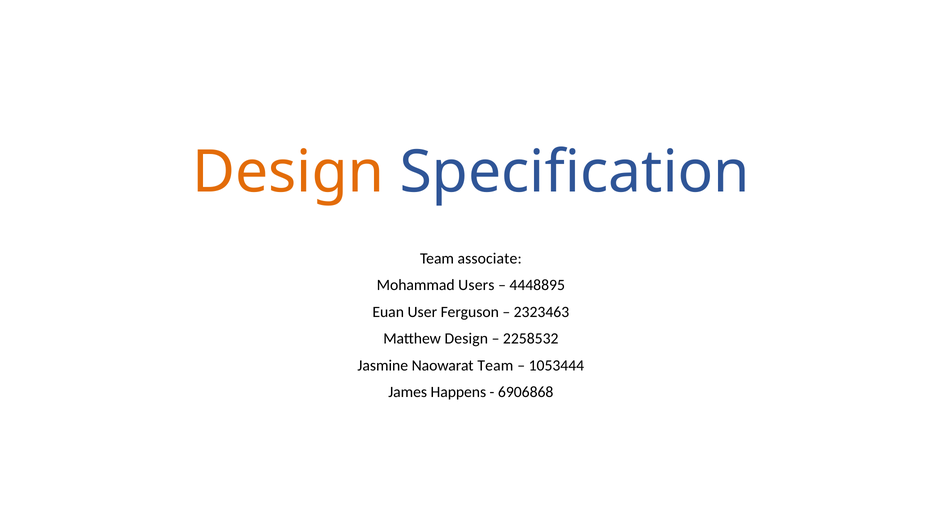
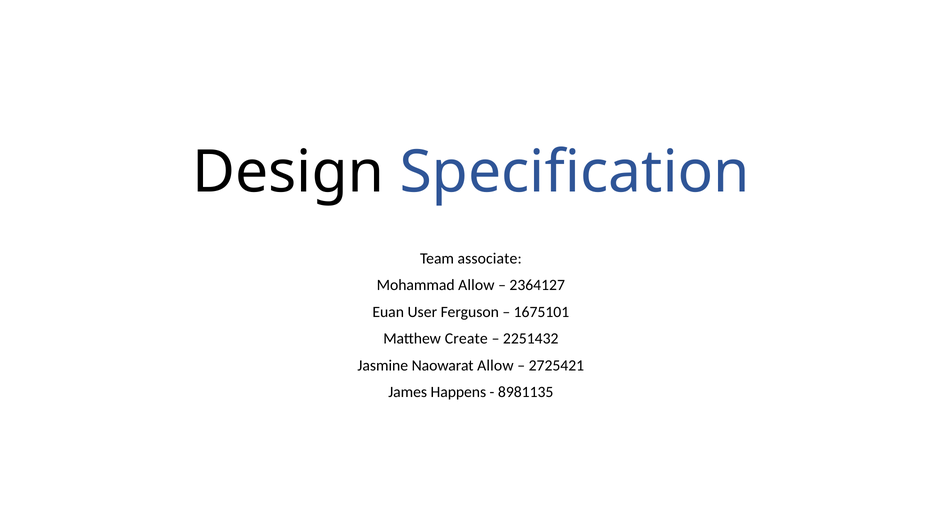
Design at (288, 172) colour: orange -> black
Mohammad Users: Users -> Allow
4448895: 4448895 -> 2364127
2323463: 2323463 -> 1675101
Matthew Design: Design -> Create
2258532: 2258532 -> 2251432
Naowarat Team: Team -> Allow
1053444: 1053444 -> 2725421
6906868: 6906868 -> 8981135
